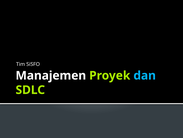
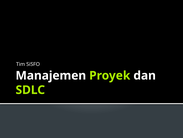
dan colour: light blue -> white
